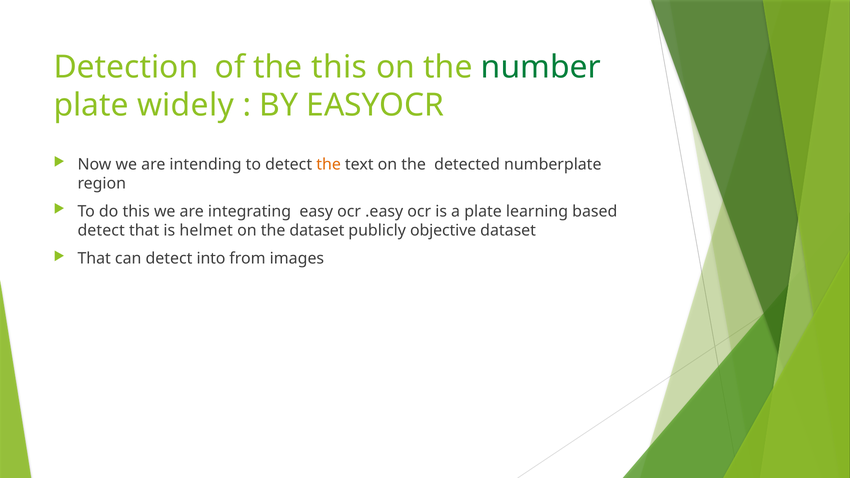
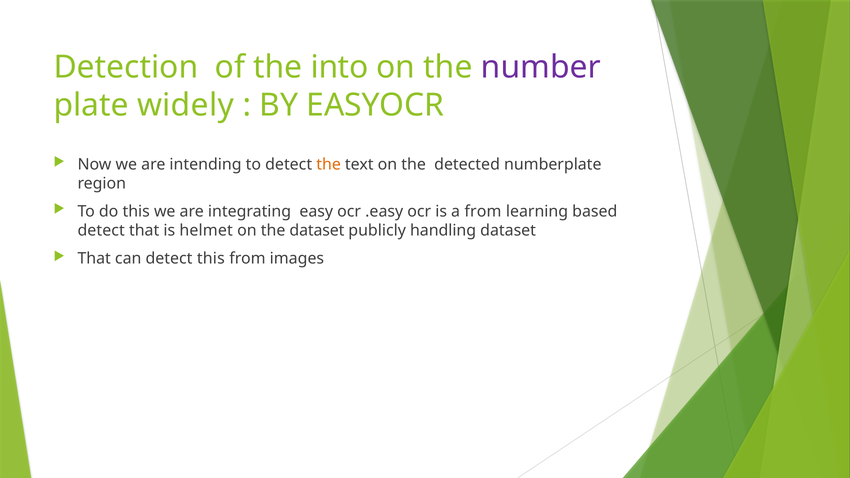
the this: this -> into
number colour: green -> purple
a plate: plate -> from
objective: objective -> handling
detect into: into -> this
